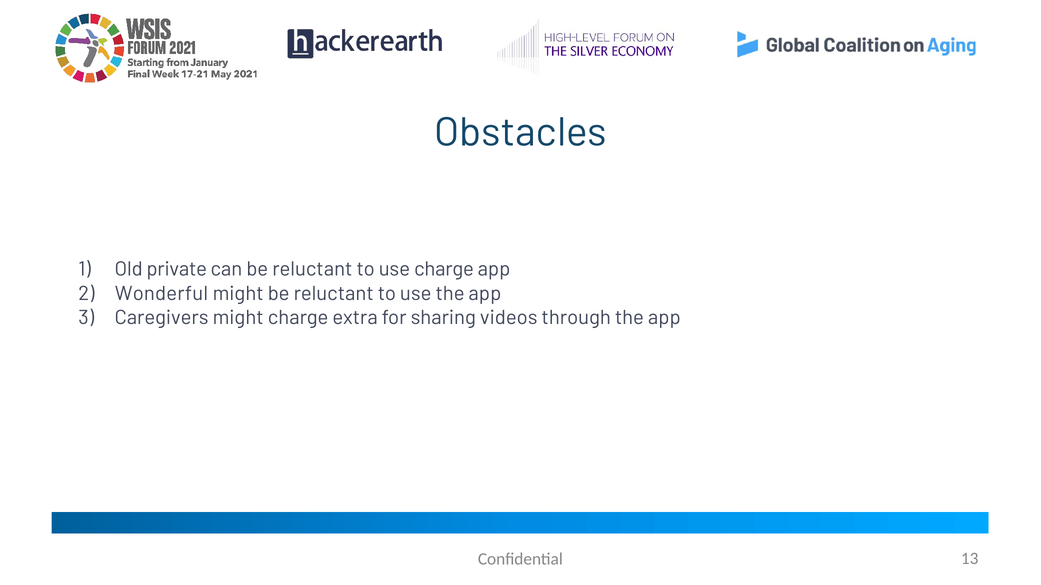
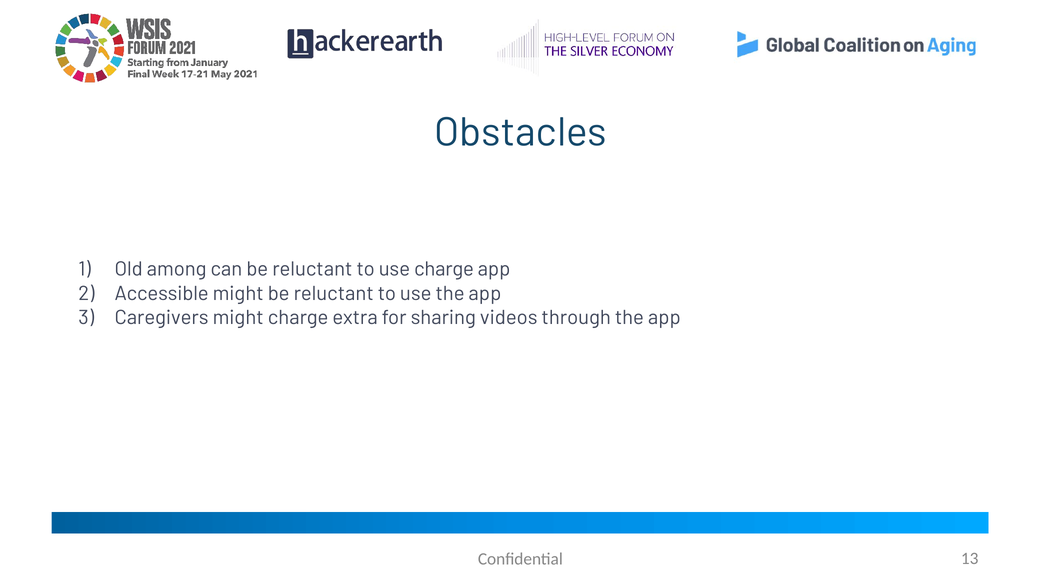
private: private -> among
Wonderful: Wonderful -> Accessible
